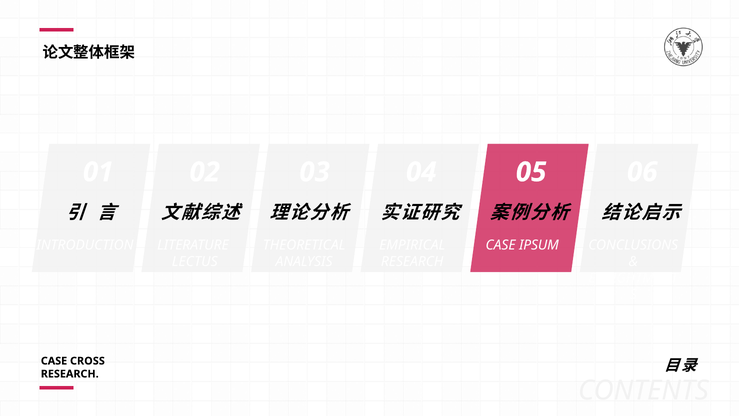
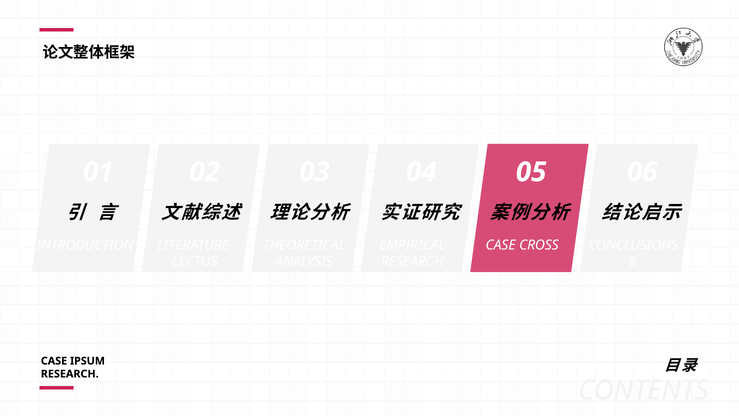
IPSUM: IPSUM -> CROSS
CROSS: CROSS -> IPSUM
